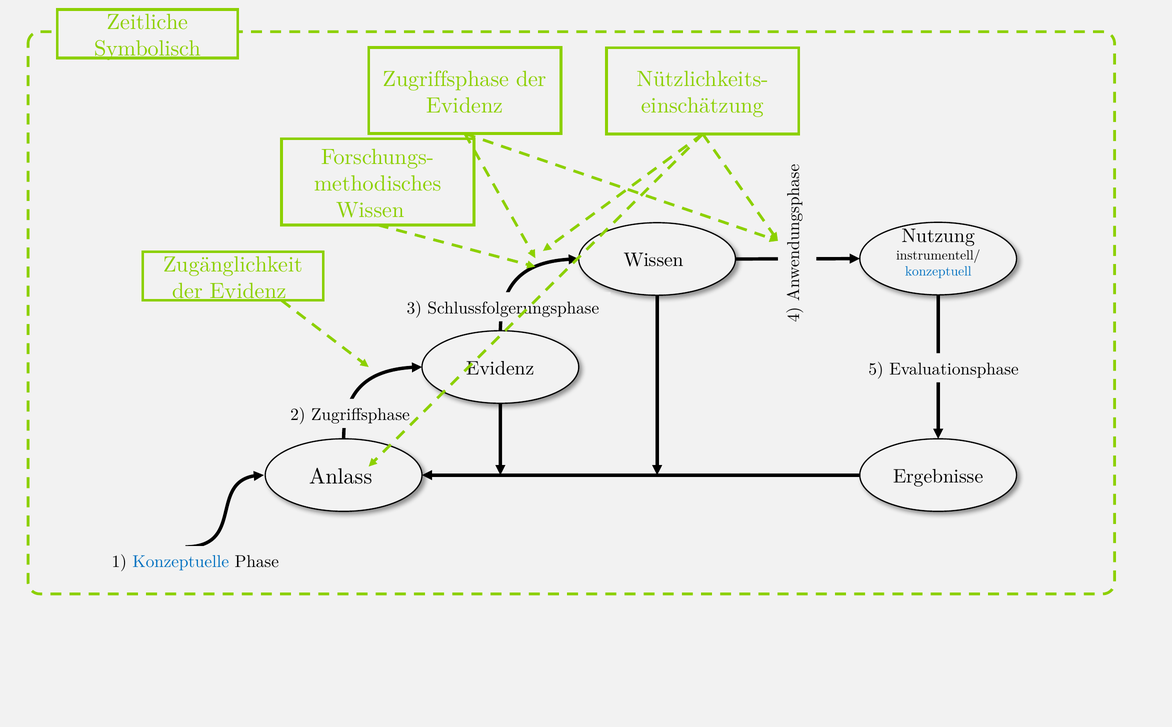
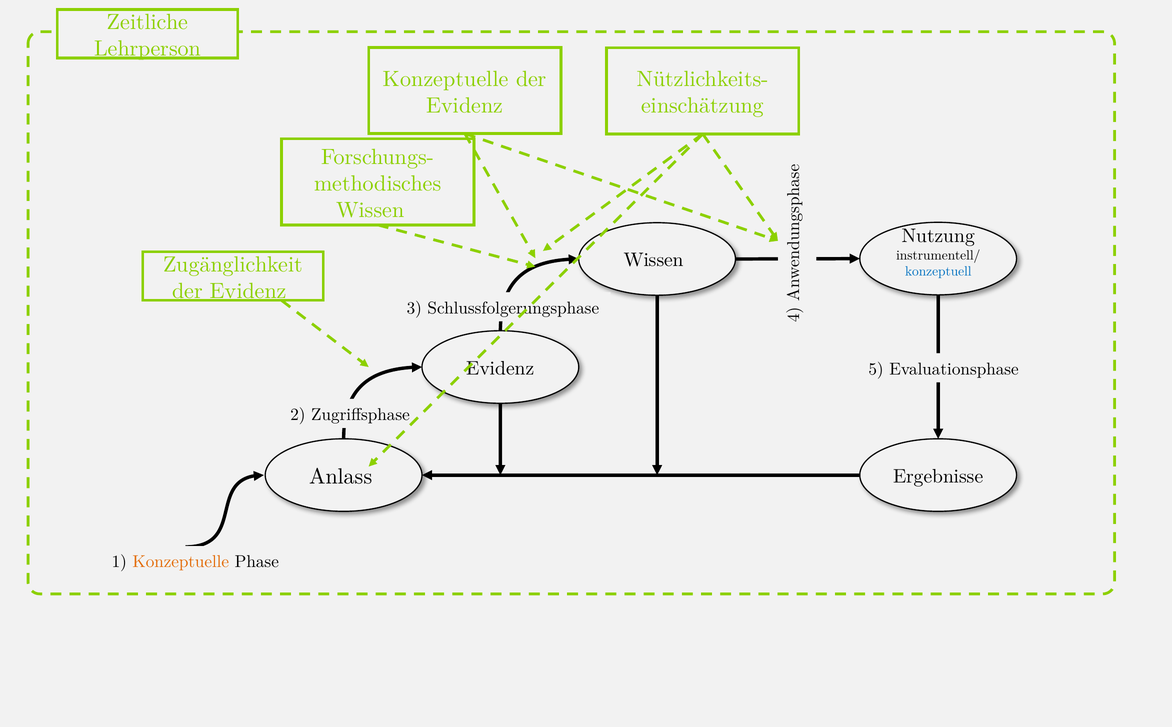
Symbolisch: Symbolisch -> Lehrperson
Zugriffsphase at (446, 79): Zugriffsphase -> Konzeptuelle
Konzeptuelle at (181, 562) colour: blue -> orange
